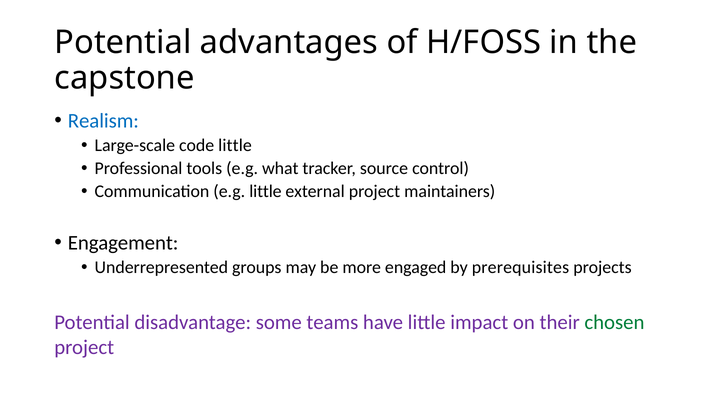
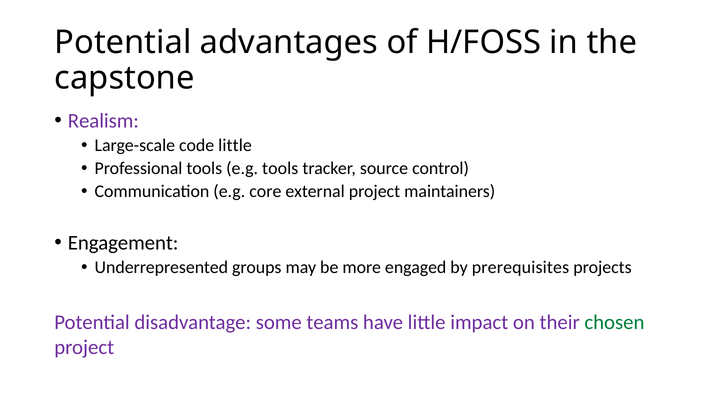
Realism colour: blue -> purple
e.g what: what -> tools
e.g little: little -> core
